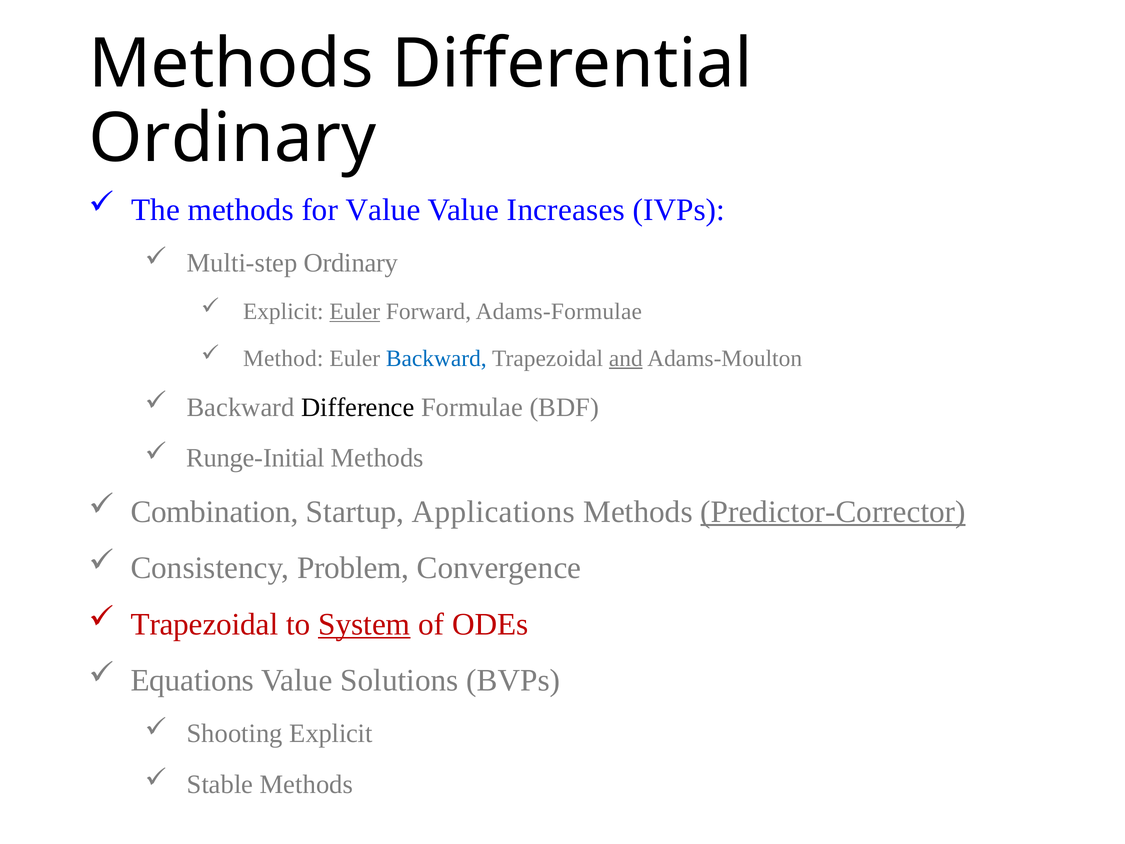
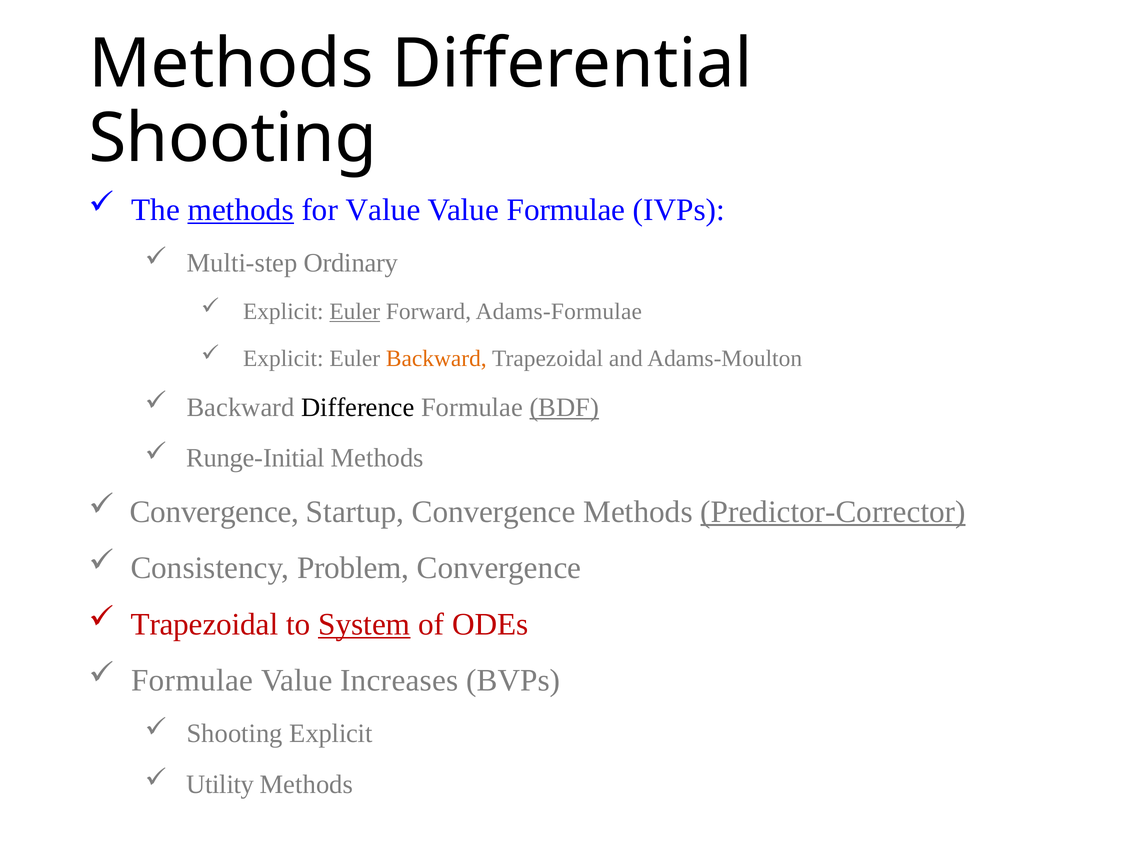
Ordinary at (232, 138): Ordinary -> Shooting
methods at (241, 210) underline: none -> present
Value Increases: Increases -> Formulae
Method at (283, 358): Method -> Explicit
Backward at (436, 358) colour: blue -> orange
and underline: present -> none
BDF underline: none -> present
Combination at (215, 512): Combination -> Convergence
Startup Applications: Applications -> Convergence
Equations at (192, 680): Equations -> Formulae
Solutions: Solutions -> Increases
Stable: Stable -> Utility
